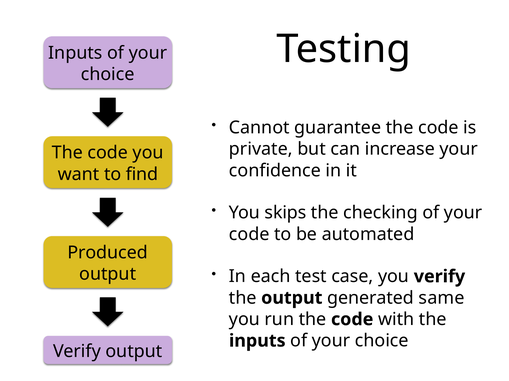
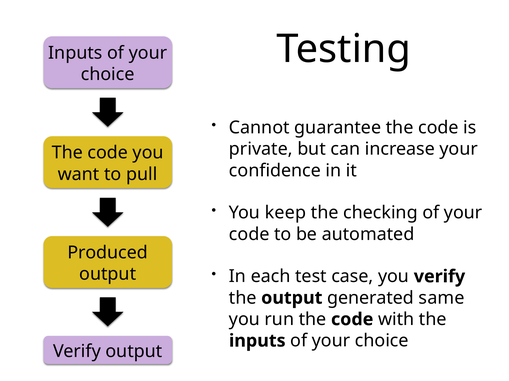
find: find -> pull
skips: skips -> keep
